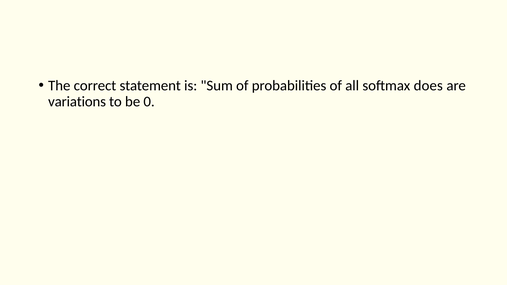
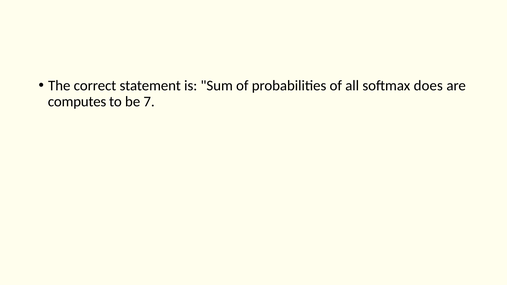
variations: variations -> computes
0: 0 -> 7
